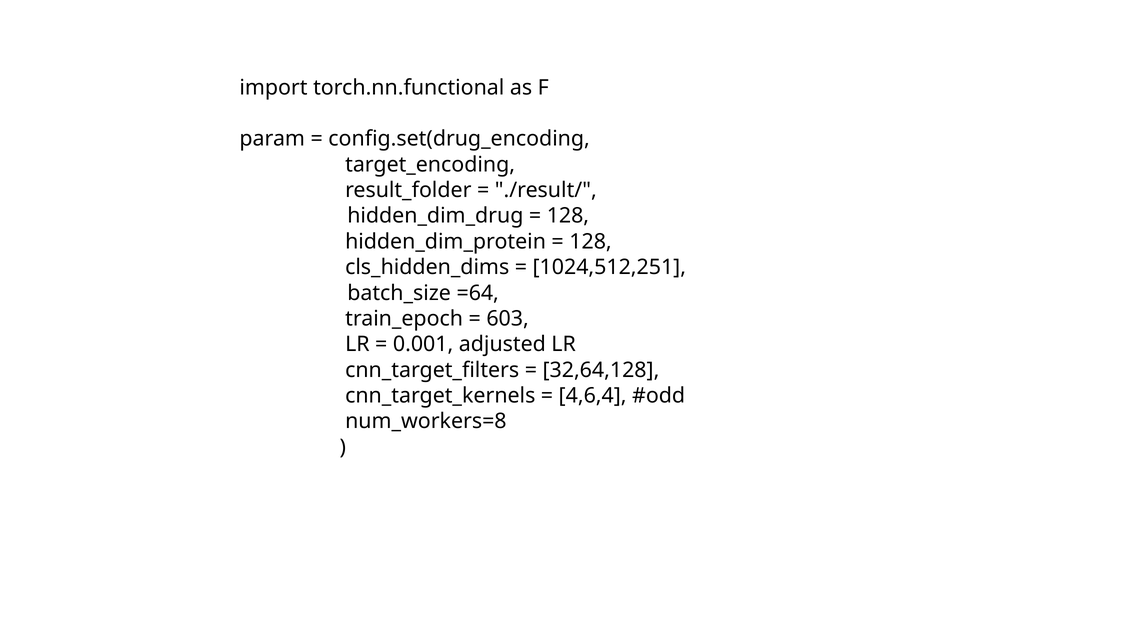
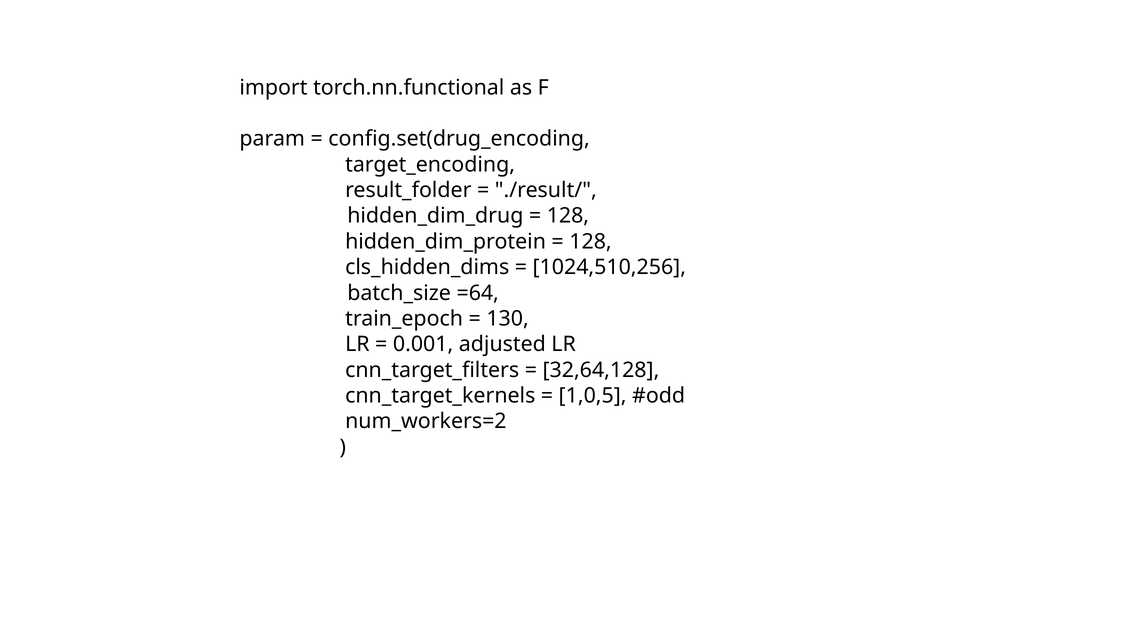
1024,512,251: 1024,512,251 -> 1024,510,256
603: 603 -> 130
4,6,4: 4,6,4 -> 1,0,5
num_workers=8: num_workers=8 -> num_workers=2
